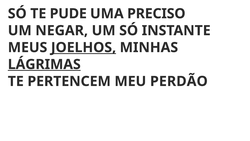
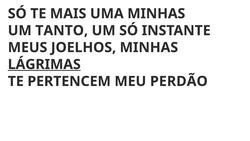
PUDE: PUDE -> MAIS
UMA PRECISO: PRECISO -> MINHAS
NEGAR: NEGAR -> TANTO
JOELHOS underline: present -> none
